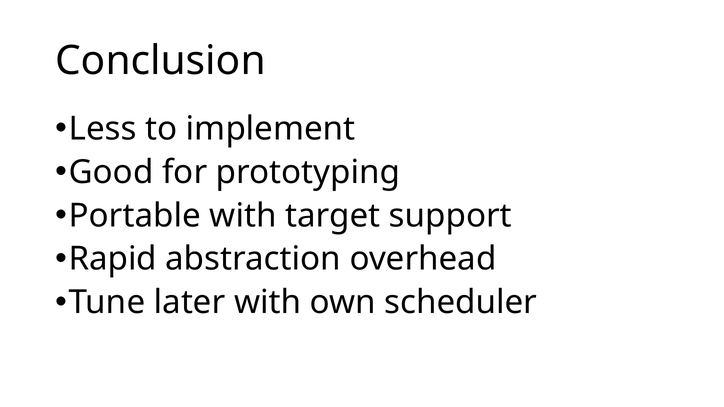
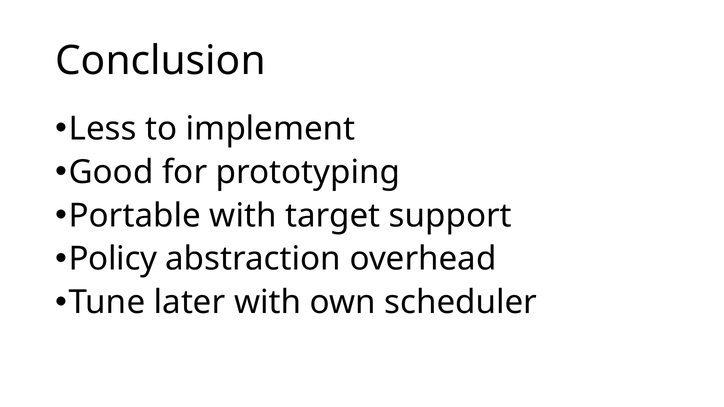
Rapid: Rapid -> Policy
